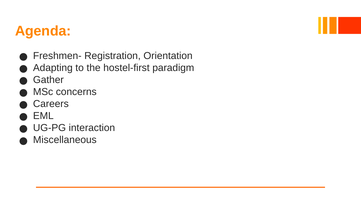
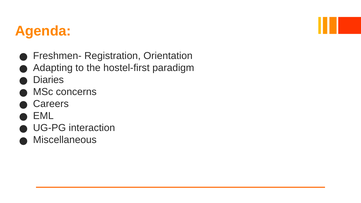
Gather: Gather -> Diaries
